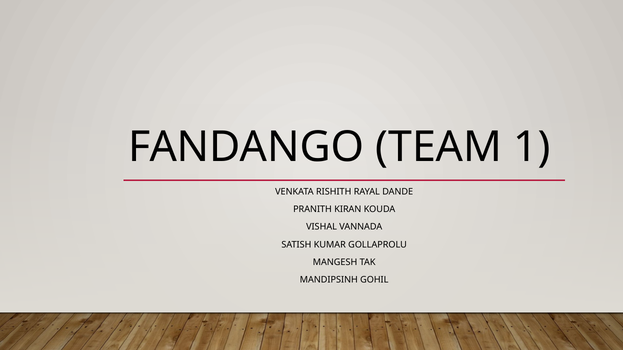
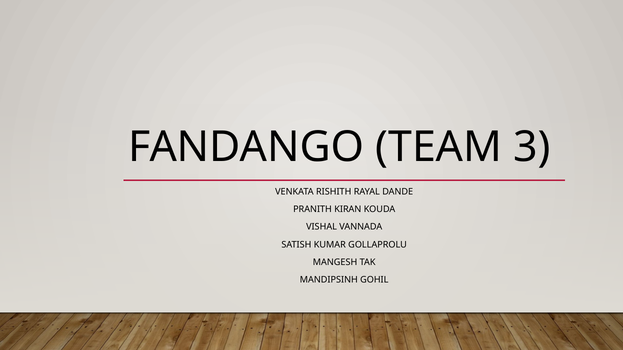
1: 1 -> 3
